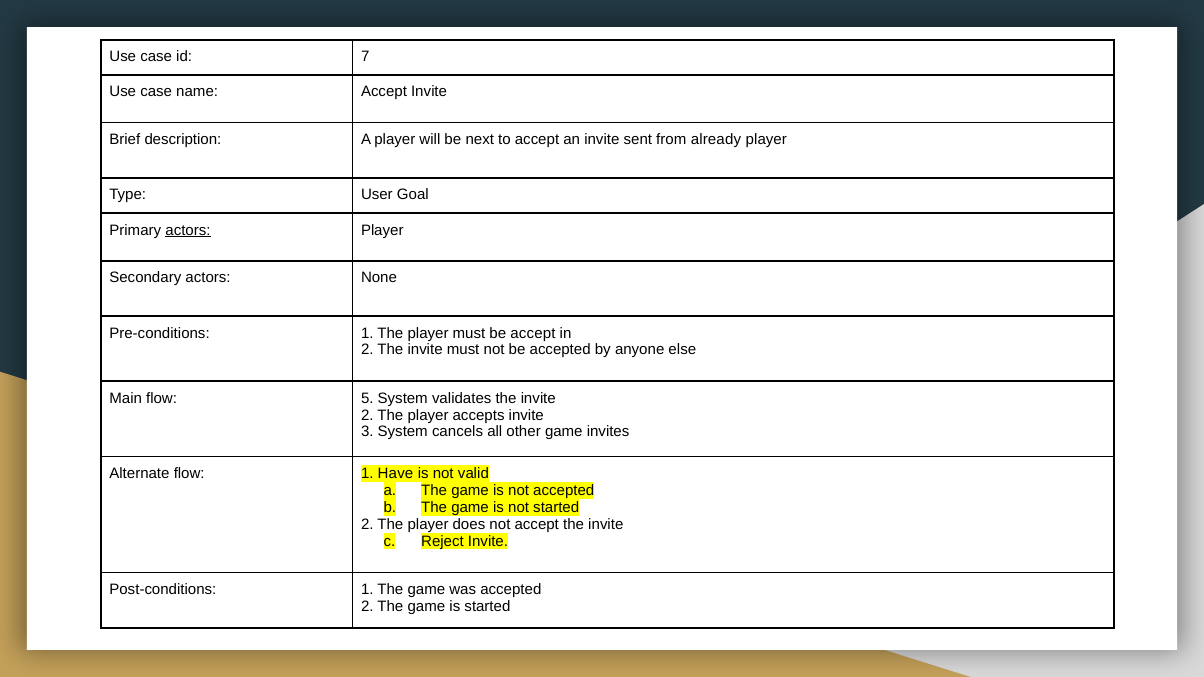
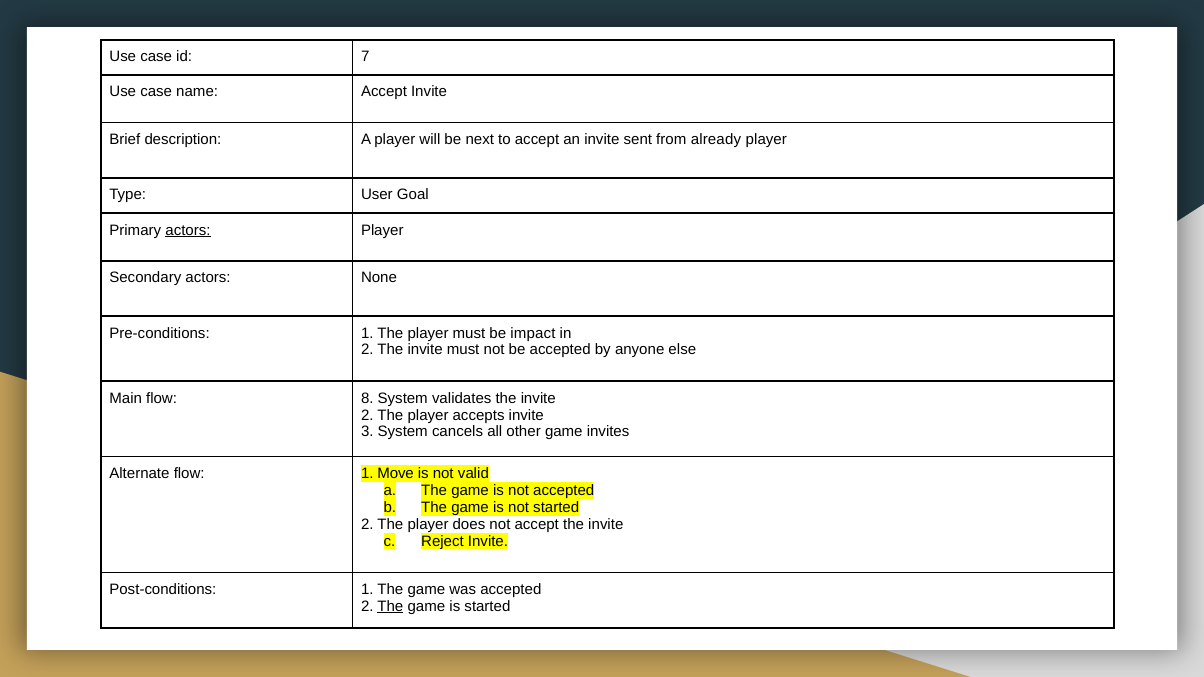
be accept: accept -> impact
5: 5 -> 8
Have: Have -> Move
The at (390, 607) underline: none -> present
